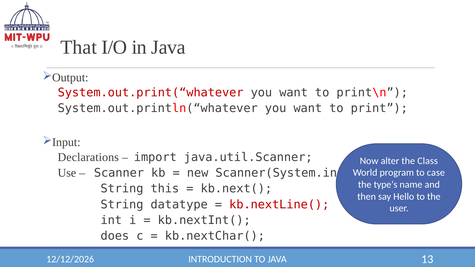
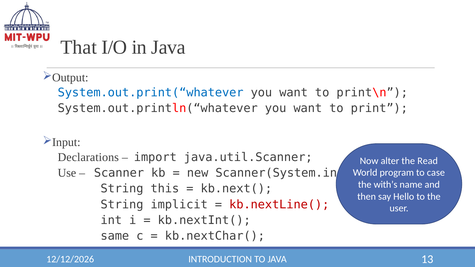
System.out.print(“whatever colour: red -> blue
Class: Class -> Read
type’s: type’s -> with’s
datatype: datatype -> implicit
does: does -> same
